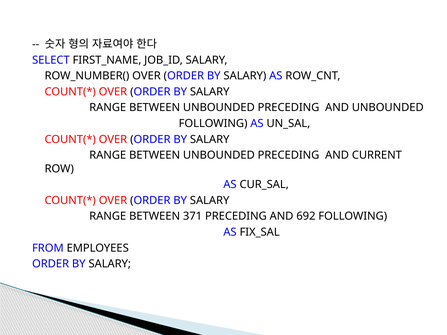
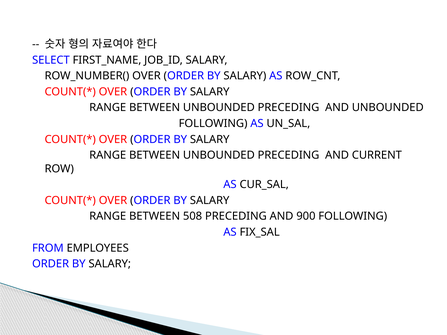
371: 371 -> 508
692: 692 -> 900
